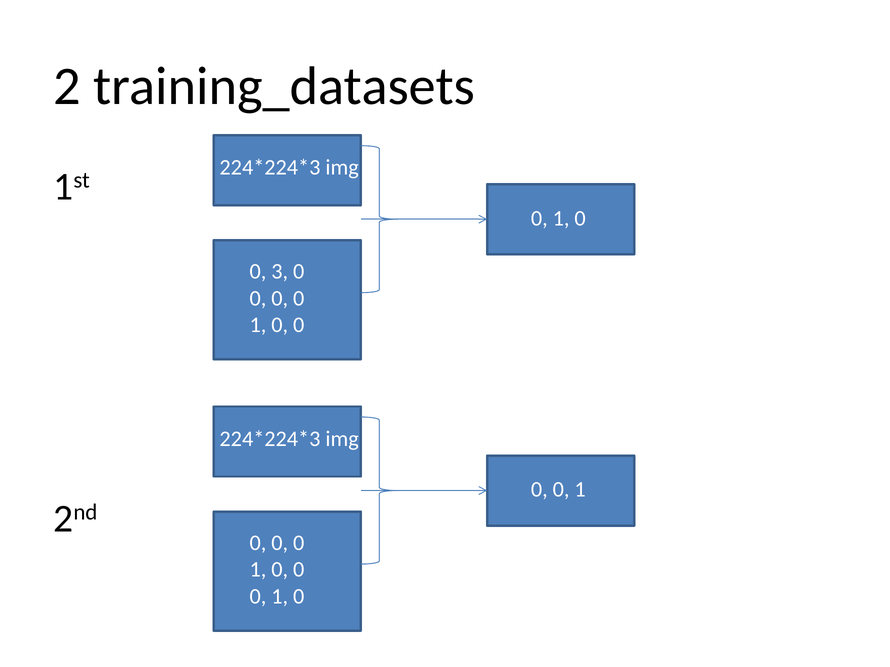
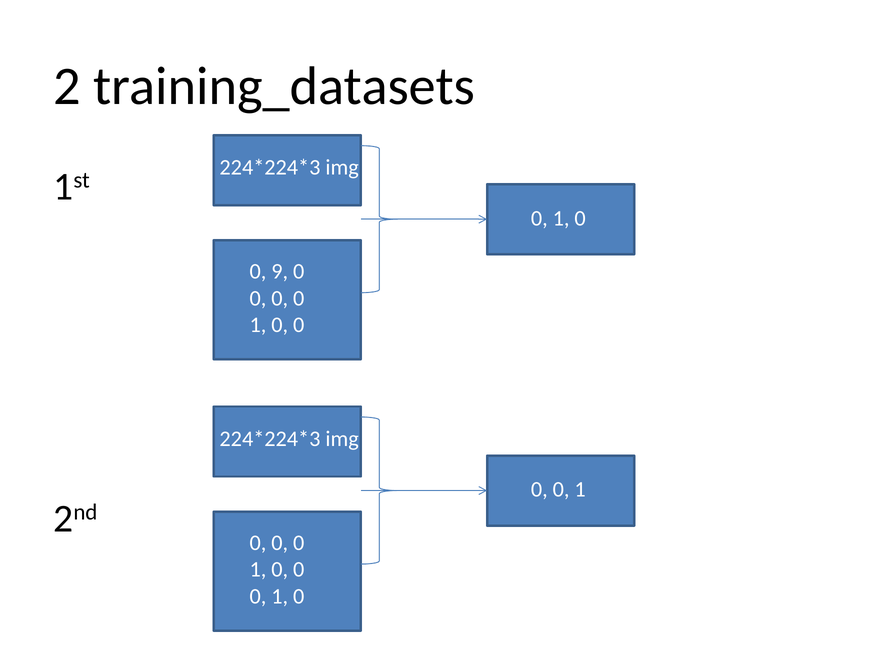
3: 3 -> 9
